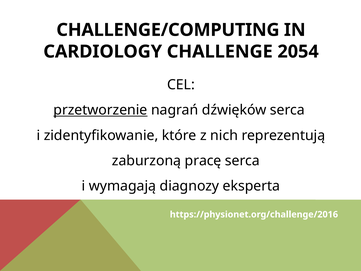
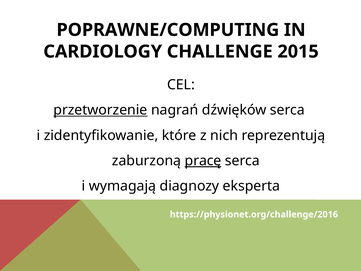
CHALLENGE/COMPUTING: CHALLENGE/COMPUTING -> POPRAWNE/COMPUTING
2054: 2054 -> 2015
pracę underline: none -> present
